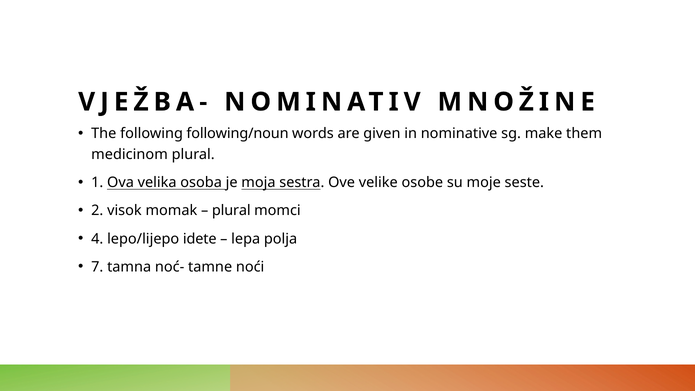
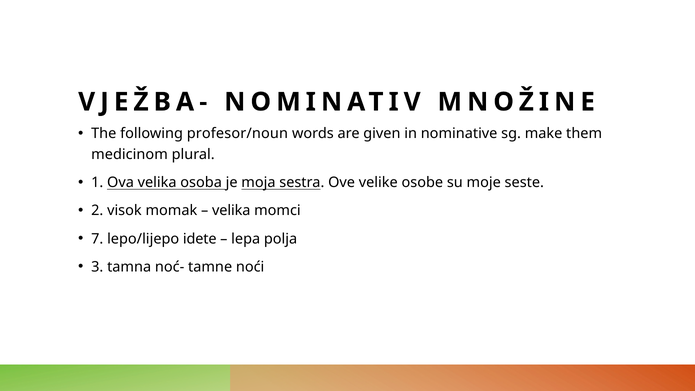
following/noun: following/noun -> profesor/noun
plural at (231, 211): plural -> velika
4: 4 -> 7
7: 7 -> 3
